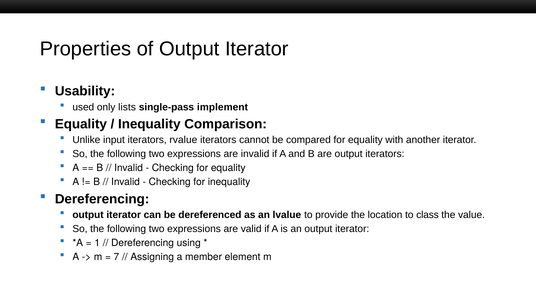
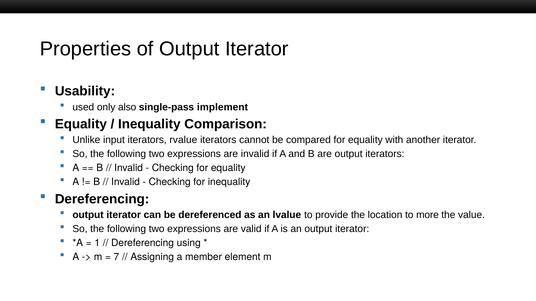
lists: lists -> also
class: class -> more
